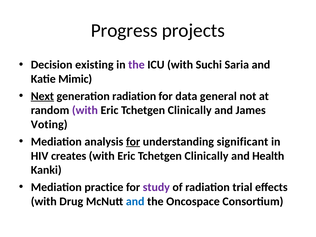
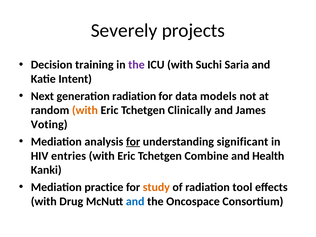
Progress: Progress -> Severely
existing: existing -> training
Mimic: Mimic -> Intent
Next underline: present -> none
general: general -> models
with at (85, 110) colour: purple -> orange
creates: creates -> entries
Clinically at (206, 156): Clinically -> Combine
study colour: purple -> orange
trial: trial -> tool
